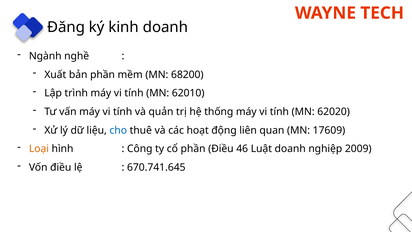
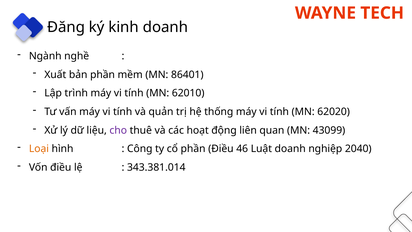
68200: 68200 -> 86401
cho colour: blue -> purple
17609: 17609 -> 43099
2009: 2009 -> 2040
670.741.645: 670.741.645 -> 343.381.014
